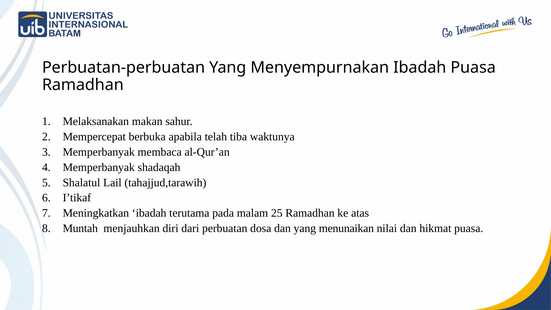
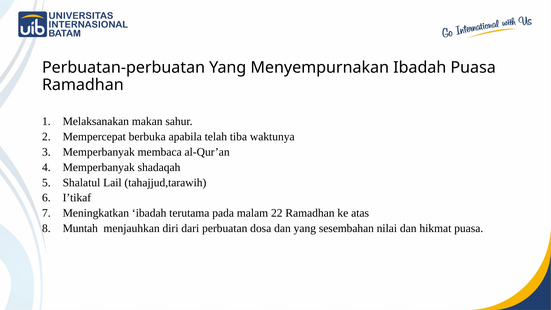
25: 25 -> 22
menunaikan: menunaikan -> sesembahan
